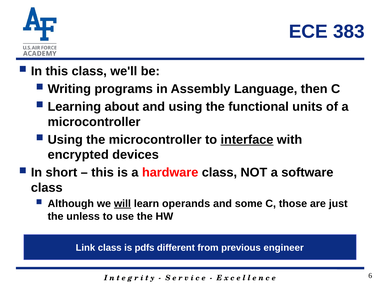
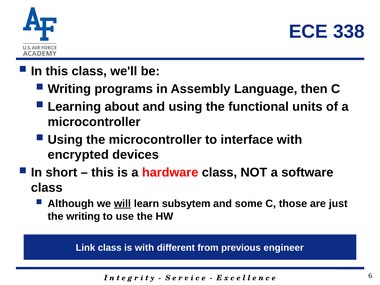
383: 383 -> 338
interface underline: present -> none
operands: operands -> subsytem
the unless: unless -> writing
is pdfs: pdfs -> with
